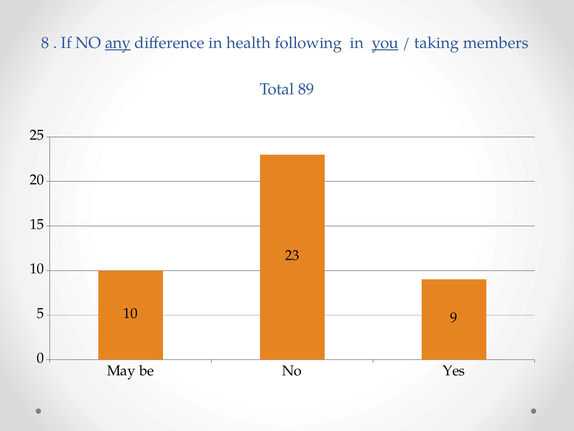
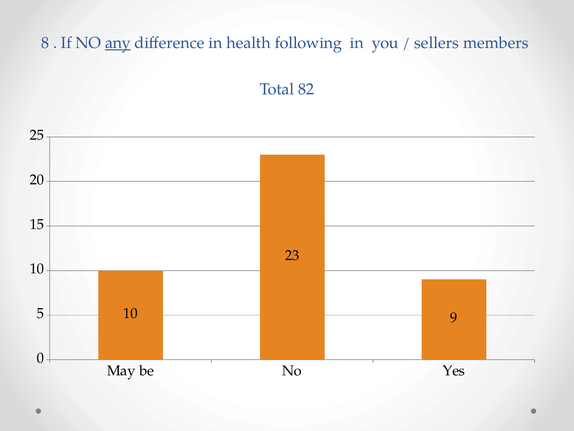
you underline: present -> none
taking: taking -> sellers
89: 89 -> 82
